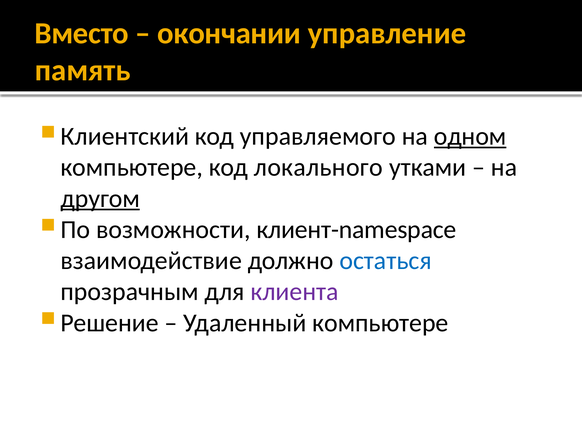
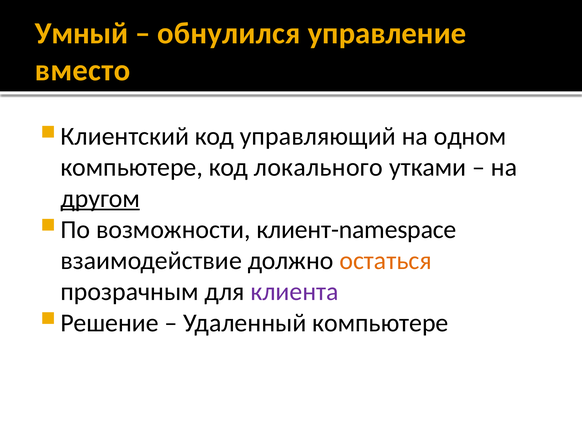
Вместо: Вместо -> Умный
окончании: окончании -> обнулился
память: память -> вместо
управляемого: управляемого -> управляющий
одном underline: present -> none
остаться colour: blue -> orange
